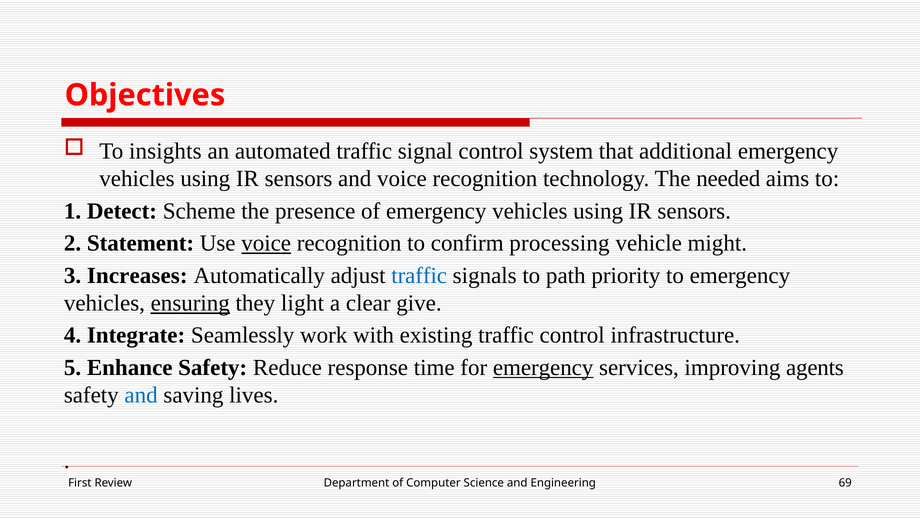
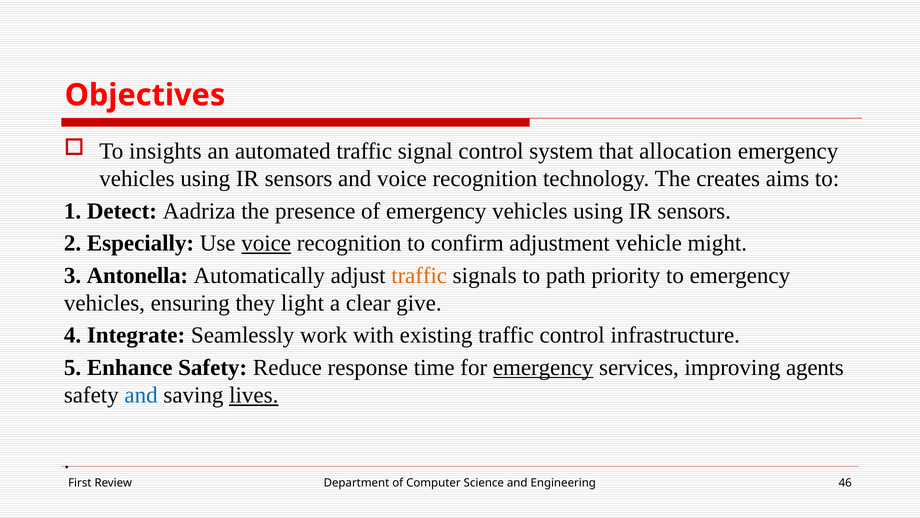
additional: additional -> allocation
needed: needed -> creates
Scheme: Scheme -> Aadriza
Statement: Statement -> Especially
processing: processing -> adjustment
Increases: Increases -> Antonella
traffic at (419, 275) colour: blue -> orange
ensuring underline: present -> none
lives underline: none -> present
69: 69 -> 46
